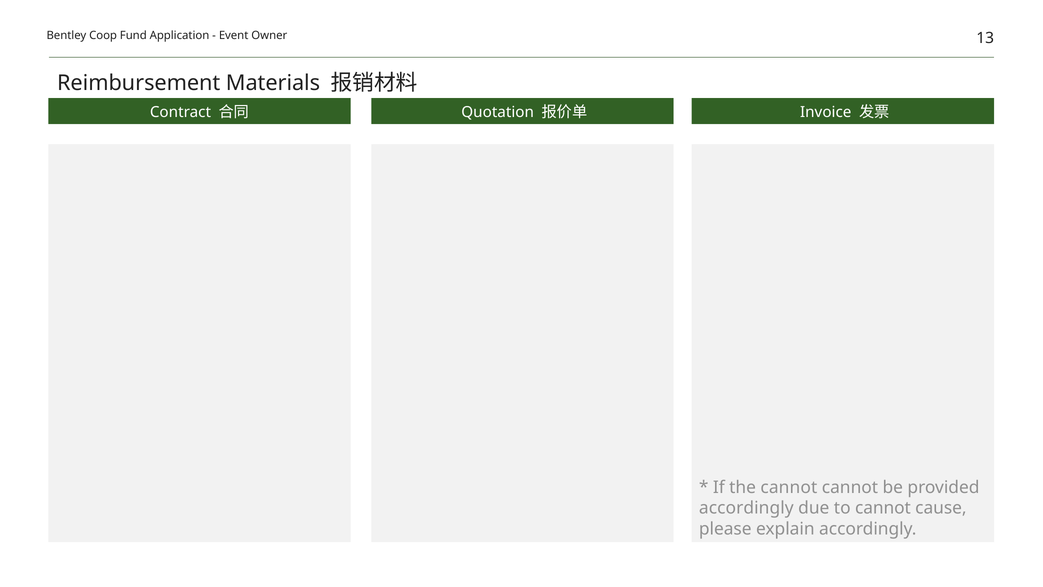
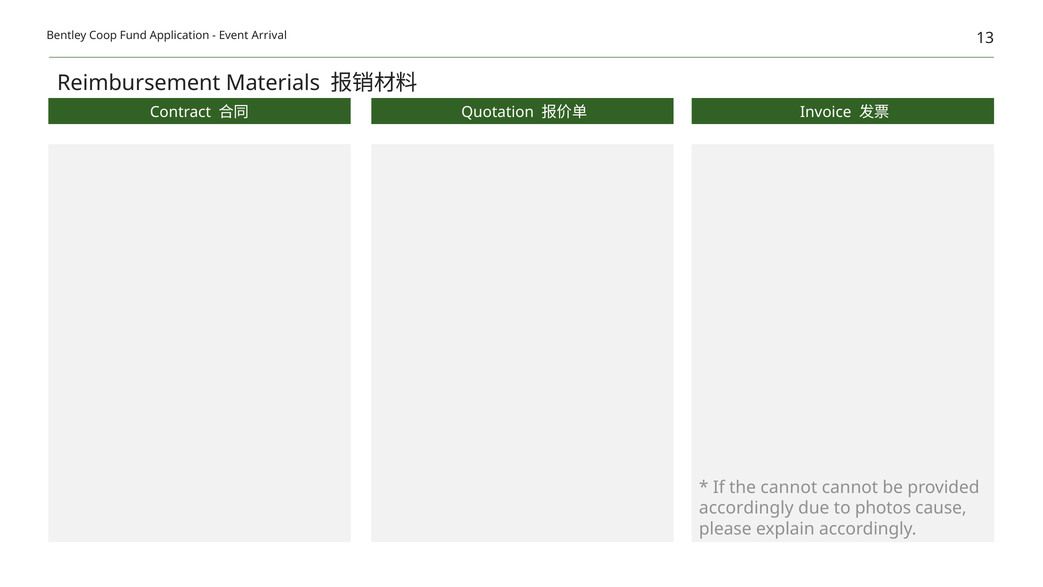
Owner: Owner -> Arrival
to cannot: cannot -> photos
